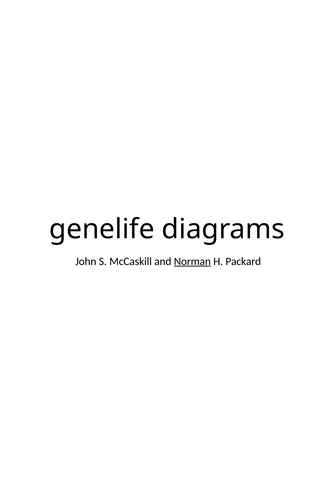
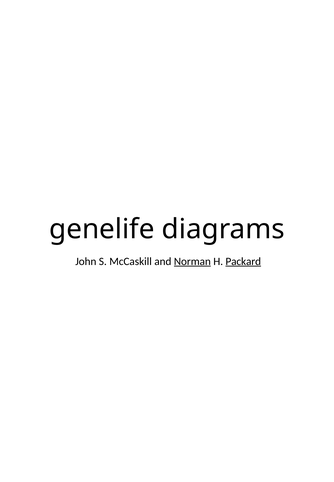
Packard underline: none -> present
